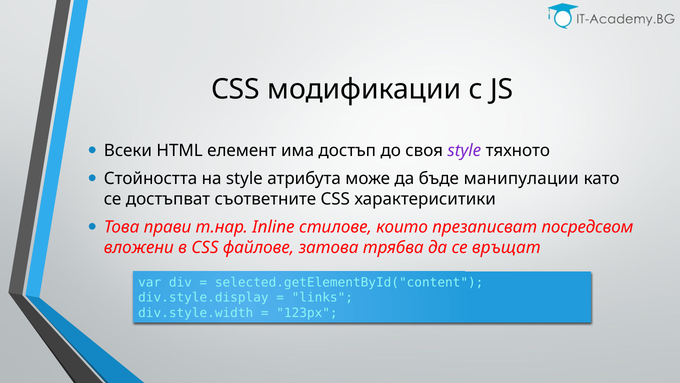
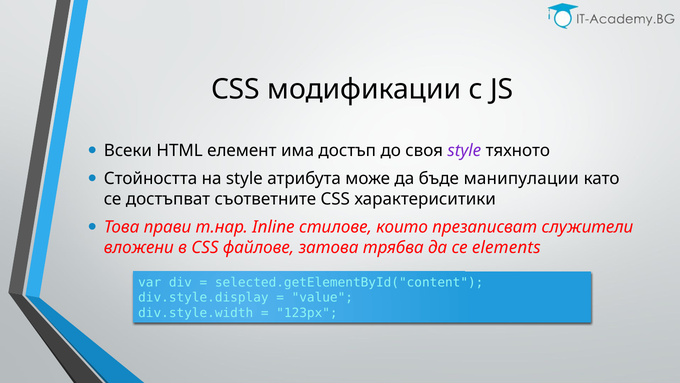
посредсвом: посредсвом -> служители
връщат: връщат -> elements
links: links -> value
